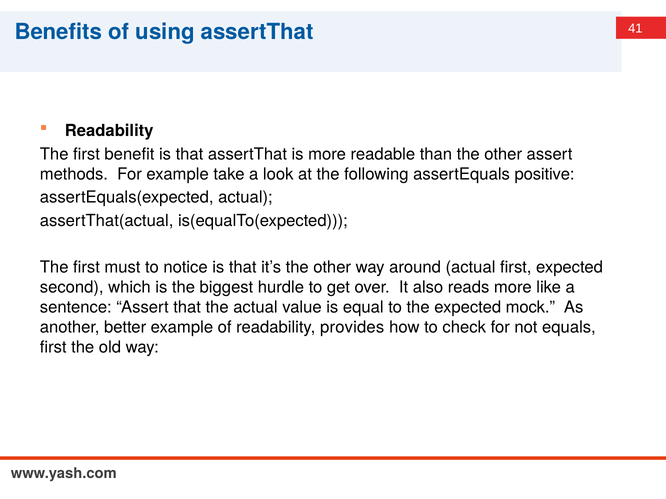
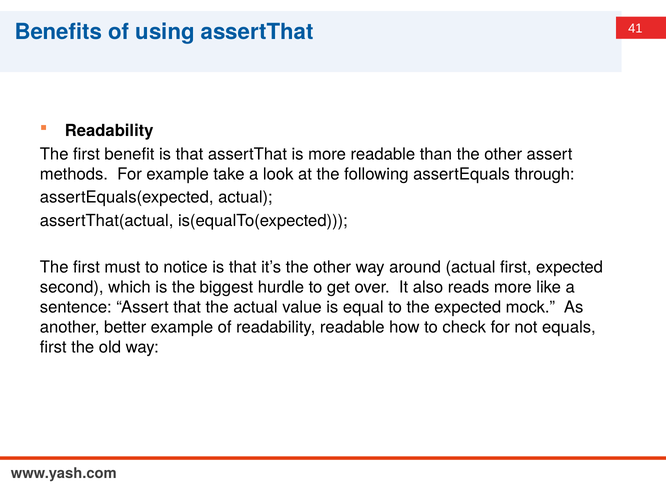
positive: positive -> through
readability provides: provides -> readable
